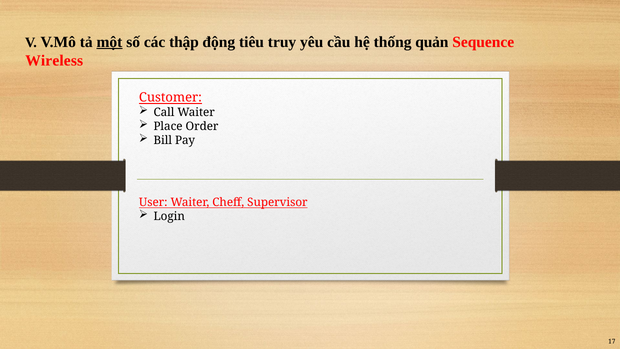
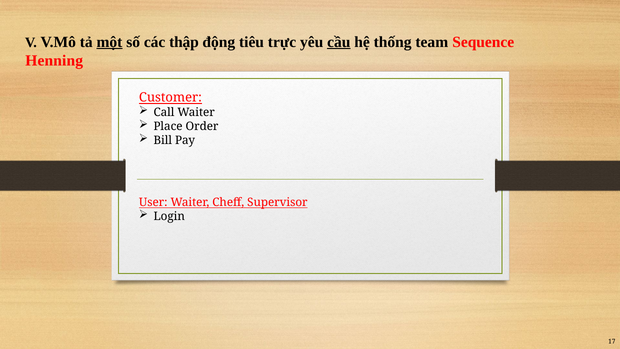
truy: truy -> trực
cầu underline: none -> present
quản: quản -> team
Wireless: Wireless -> Henning
